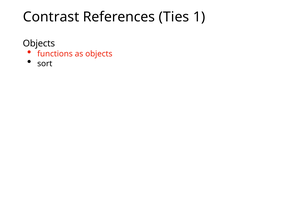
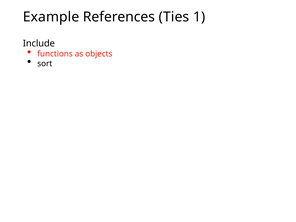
Contrast: Contrast -> Example
Objects at (39, 43): Objects -> Include
